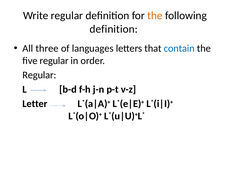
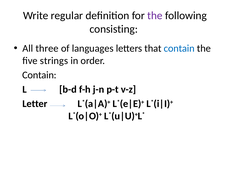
the at (155, 16) colour: orange -> purple
definition at (114, 29): definition -> consisting
five regular: regular -> strings
Regular at (39, 75): Regular -> Contain
